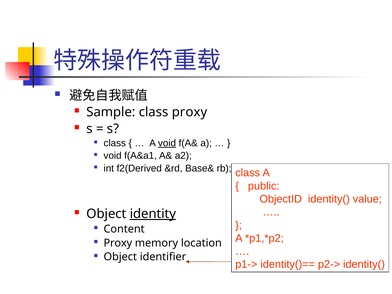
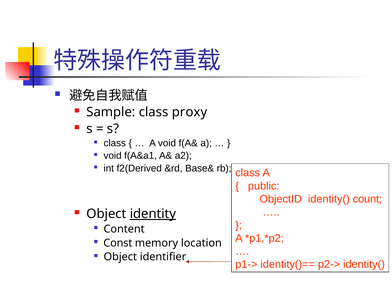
void at (167, 143) underline: present -> none
value: value -> count
Proxy at (118, 243): Proxy -> Const
